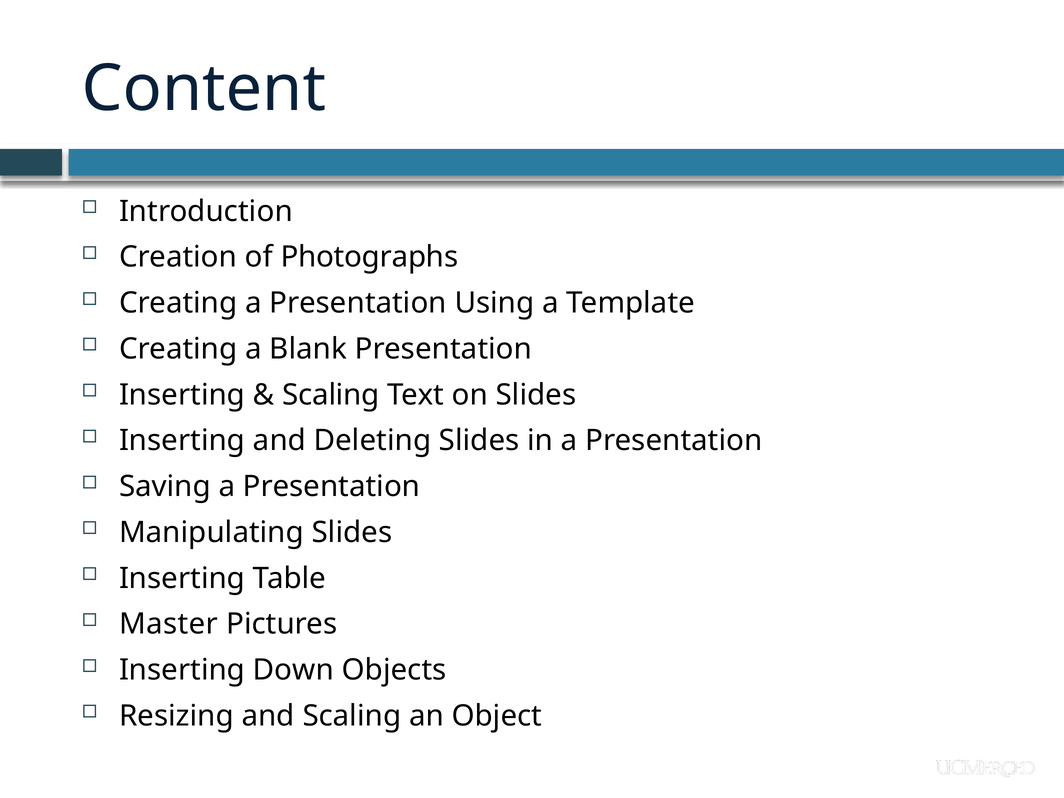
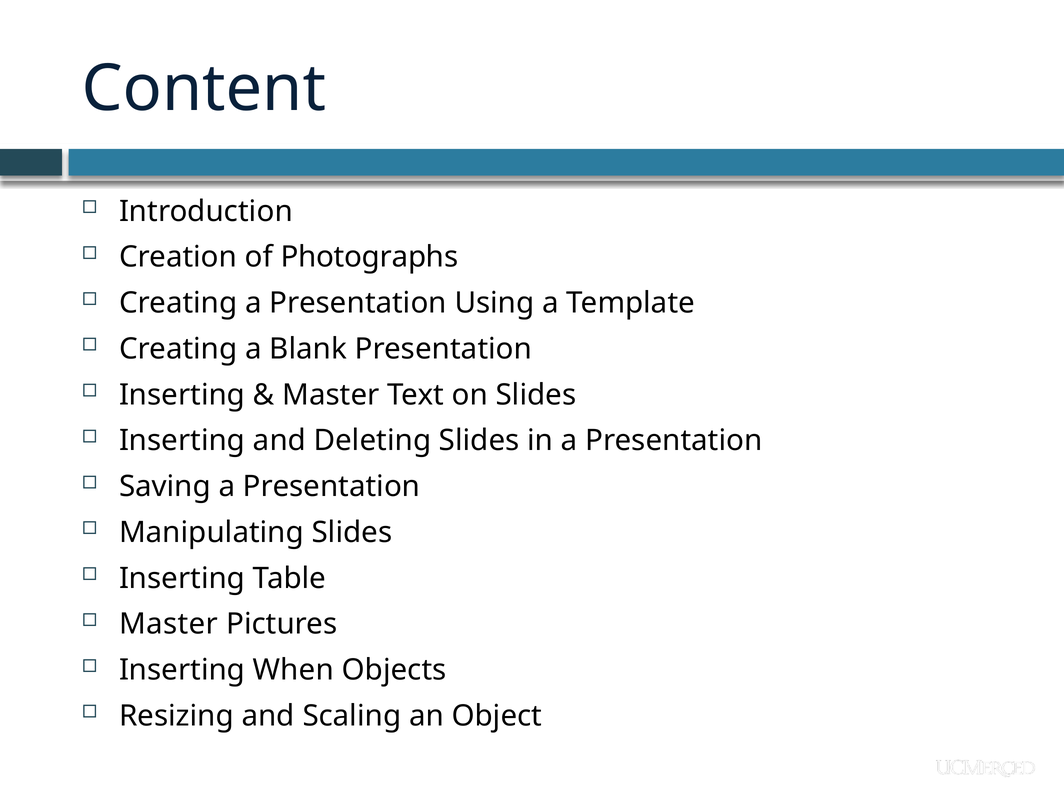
Scaling at (331, 395): Scaling -> Master
Down: Down -> When
